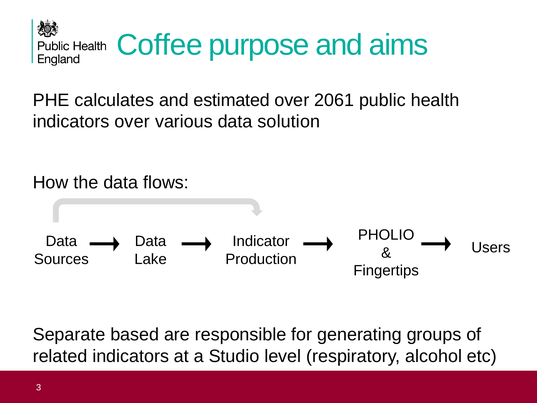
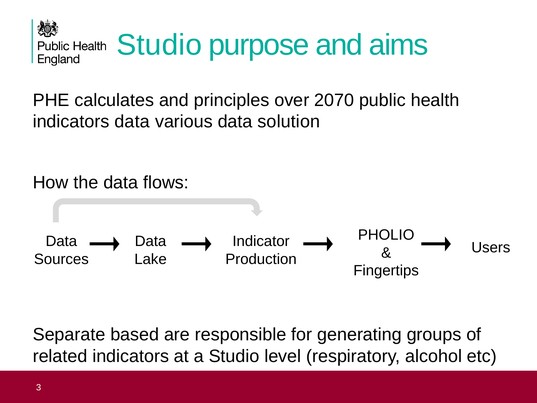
Coffee at (160, 45): Coffee -> Studio
estimated: estimated -> principles
2061: 2061 -> 2070
indicators over: over -> data
